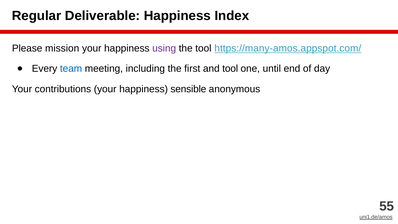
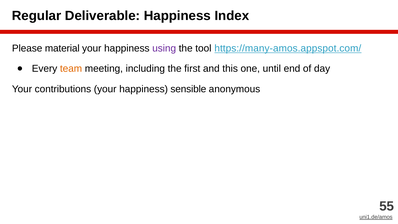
mission: mission -> material
team colour: blue -> orange
and tool: tool -> this
